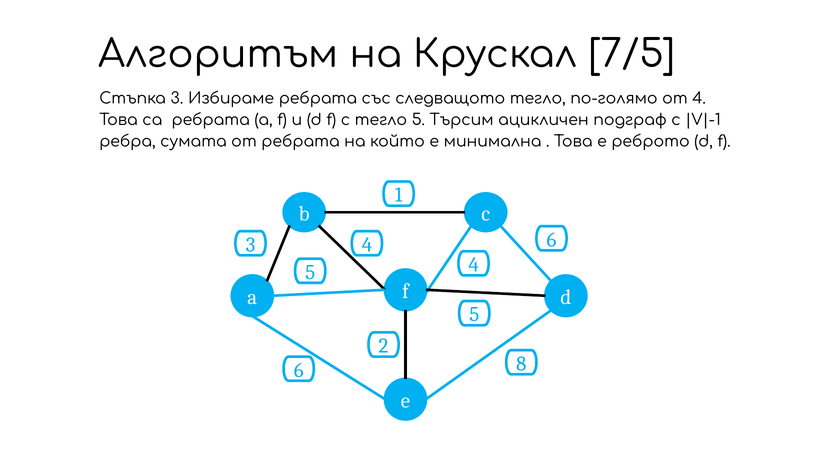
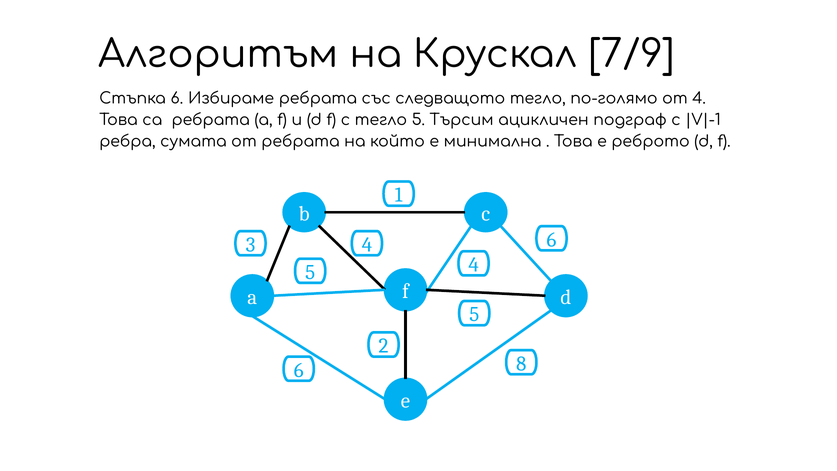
7/5: 7/5 -> 7/9
Стъпка 3: 3 -> 6
